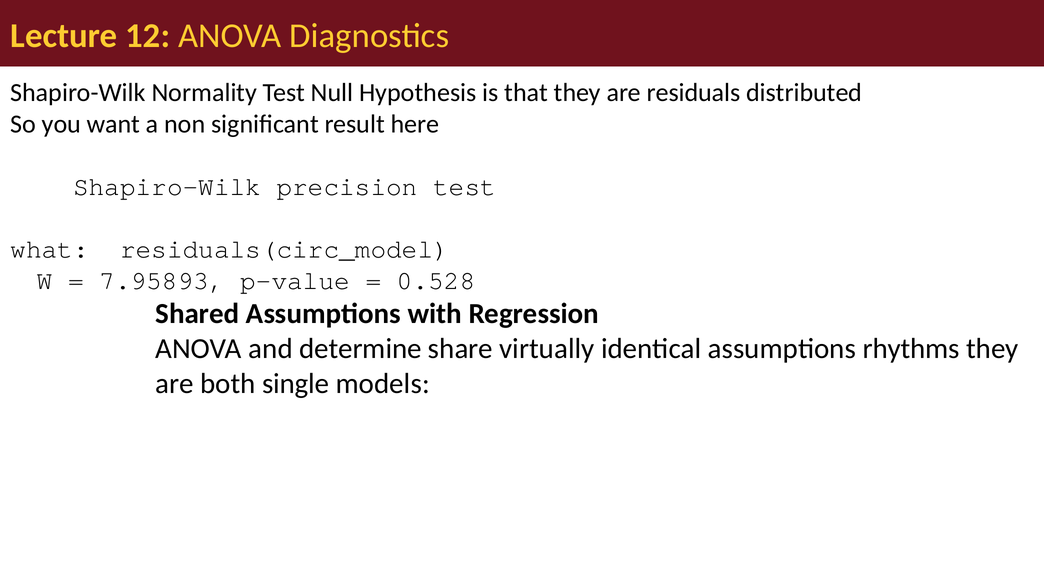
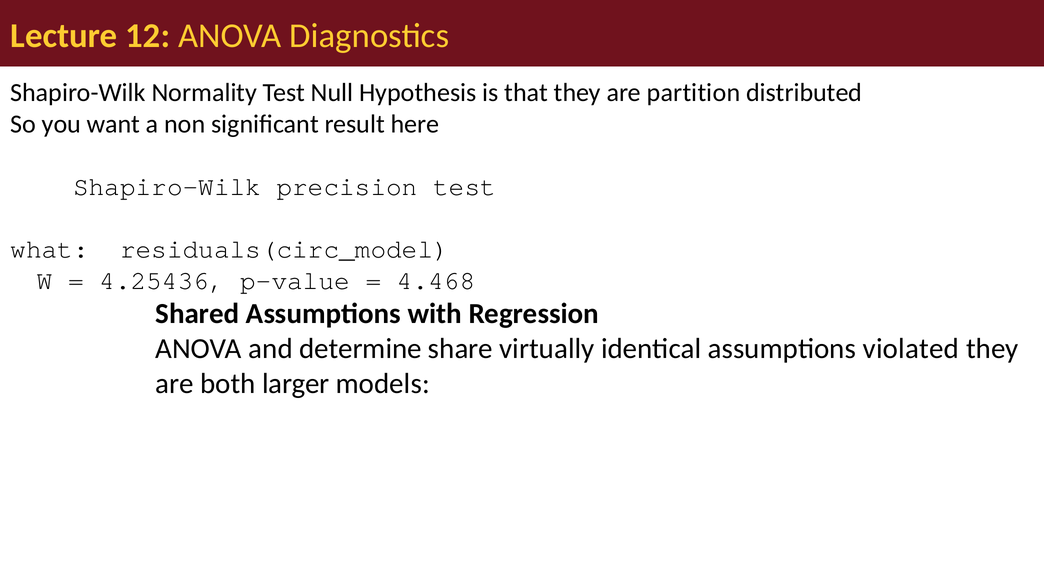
residuals: residuals -> partition
7.95893: 7.95893 -> 4.25436
0.528: 0.528 -> 4.468
rhythms: rhythms -> violated
single: single -> larger
